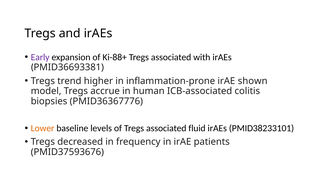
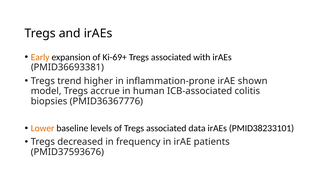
Early colour: purple -> orange
Ki-88+: Ki-88+ -> Ki-69+
fluid: fluid -> data
